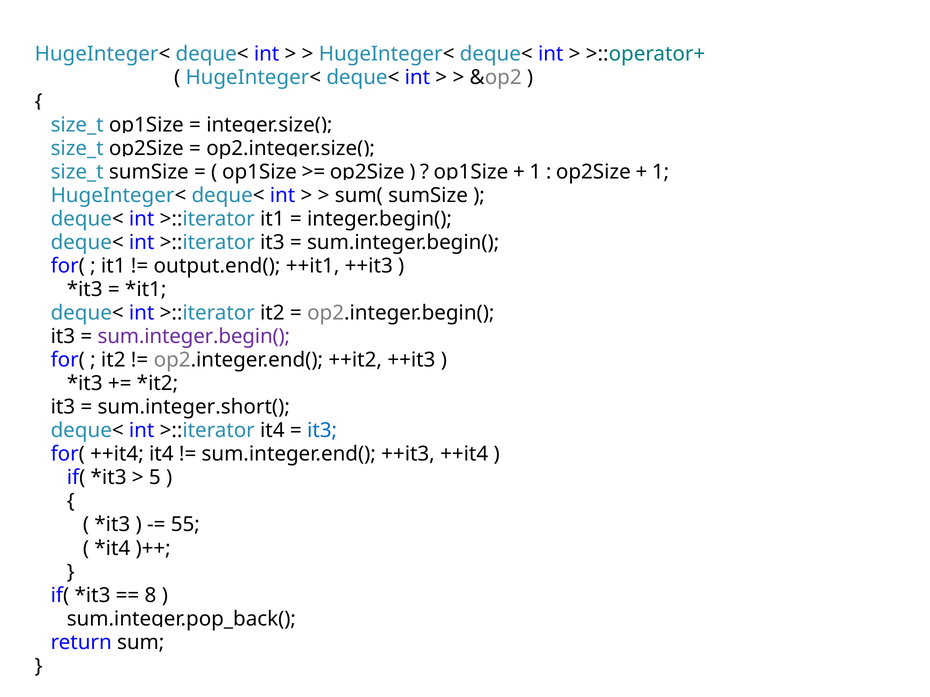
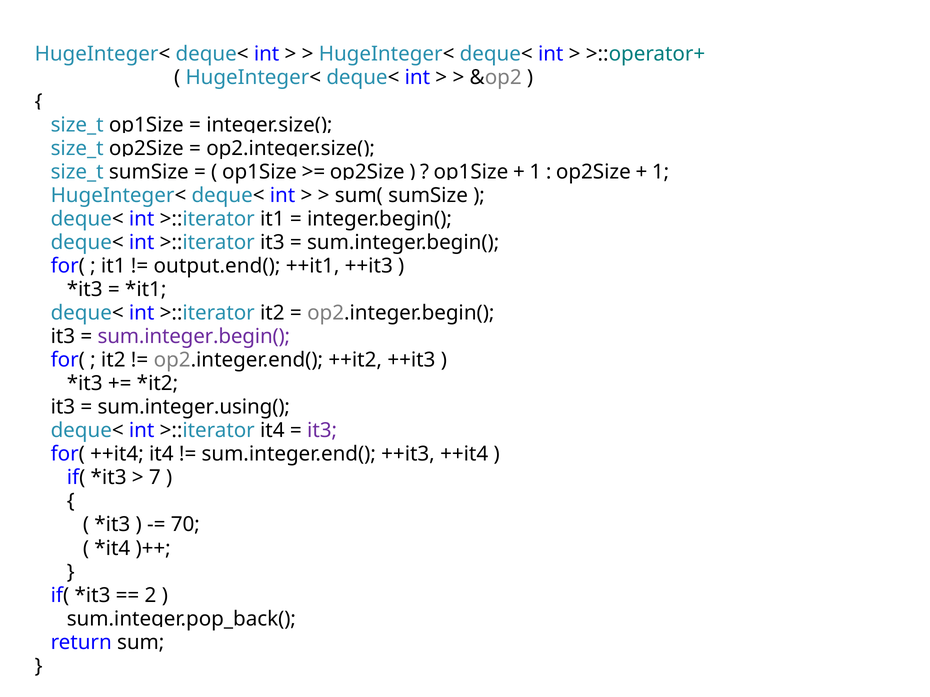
sum.integer.short(: sum.integer.short( -> sum.integer.using(
it3 at (322, 431) colour: blue -> purple
5: 5 -> 7
55: 55 -> 70
8: 8 -> 2
